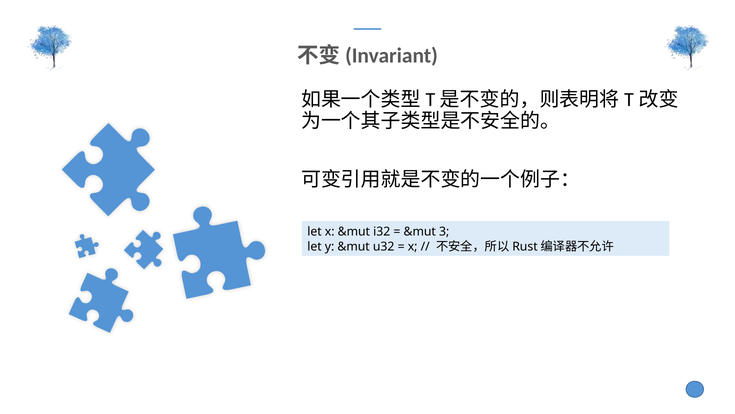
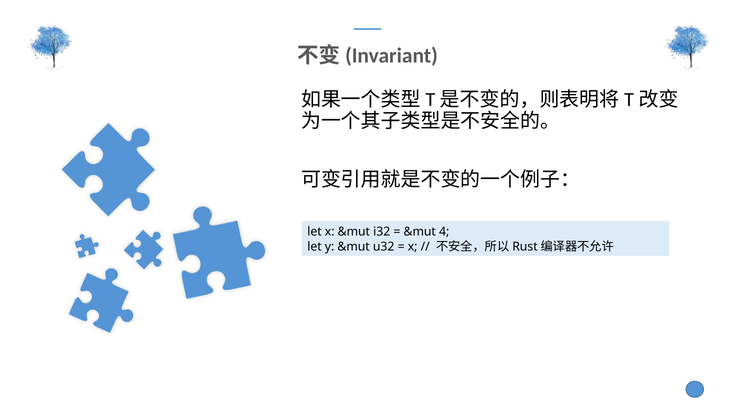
3: 3 -> 4
